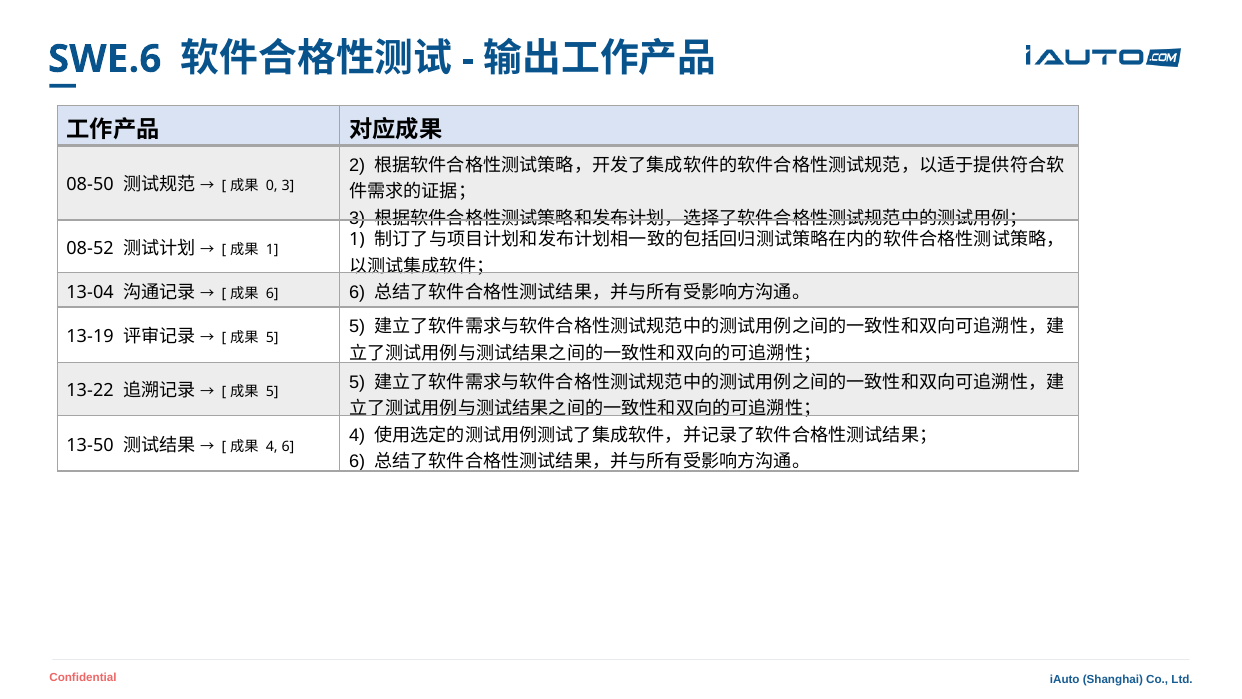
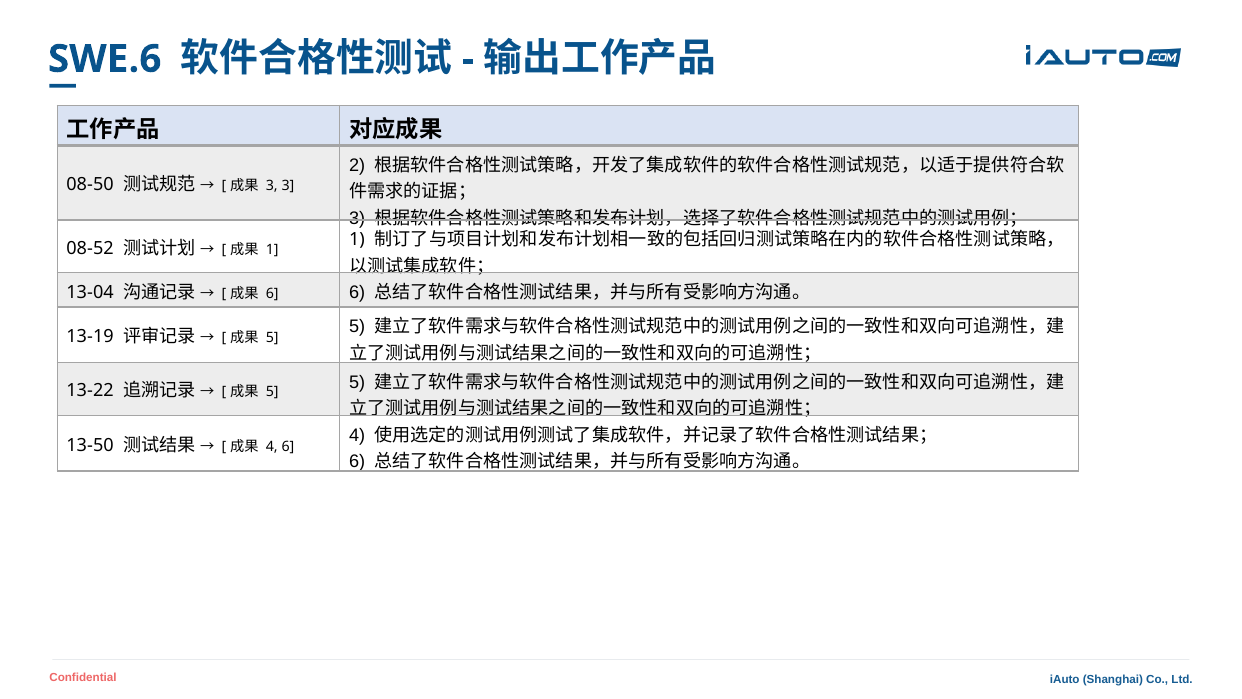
0 at (272, 186): 0 -> 3
